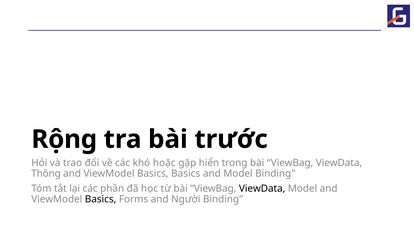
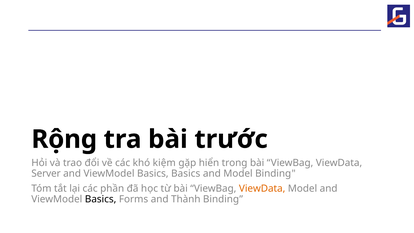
hoặc: hoặc -> kiệm
Thông: Thông -> Server
ViewData at (262, 188) colour: black -> orange
Người: Người -> Thành
